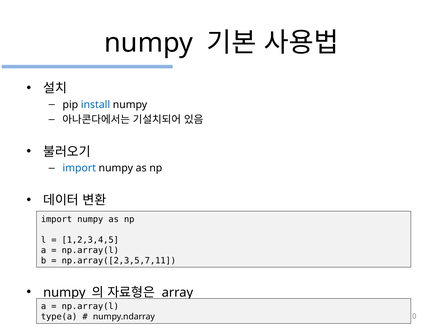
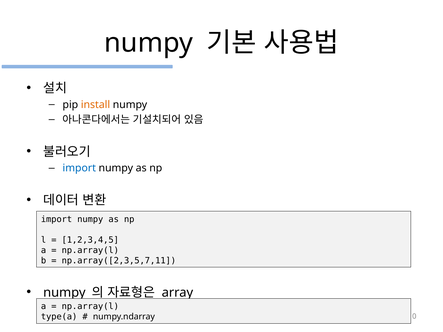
install colour: blue -> orange
